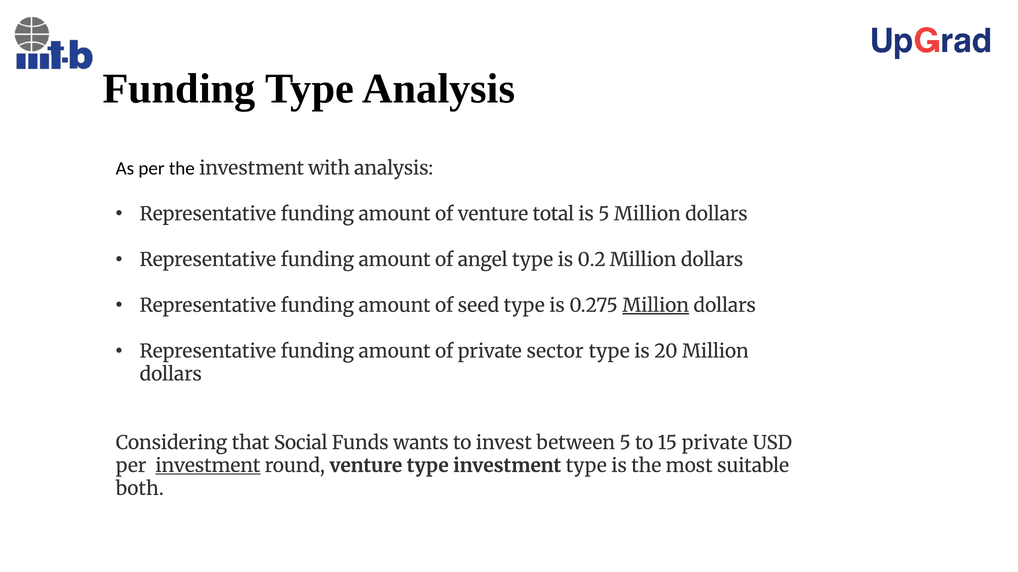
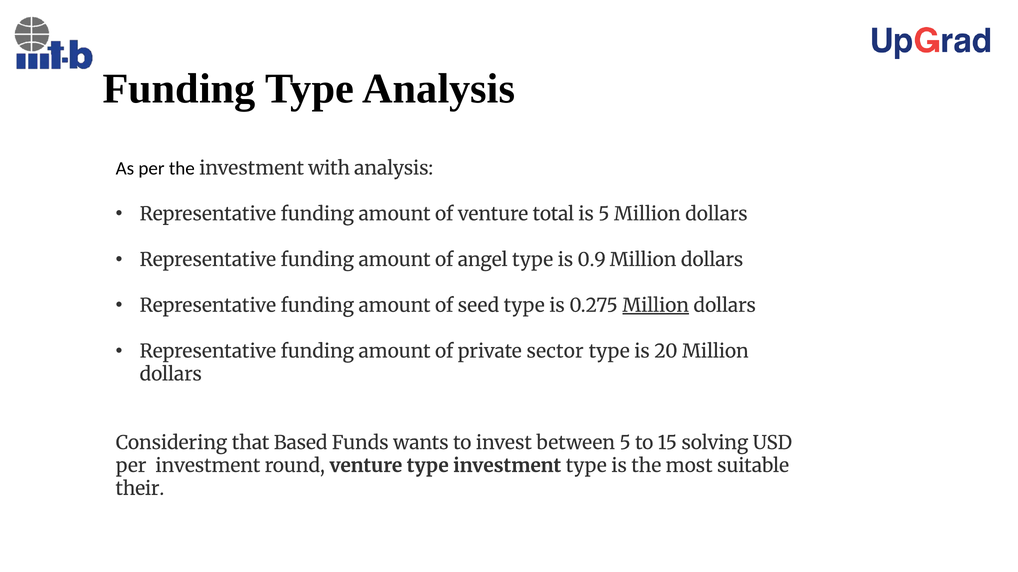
0.2: 0.2 -> 0.9
Social: Social -> Based
15 private: private -> solving
investment at (208, 466) underline: present -> none
both: both -> their
